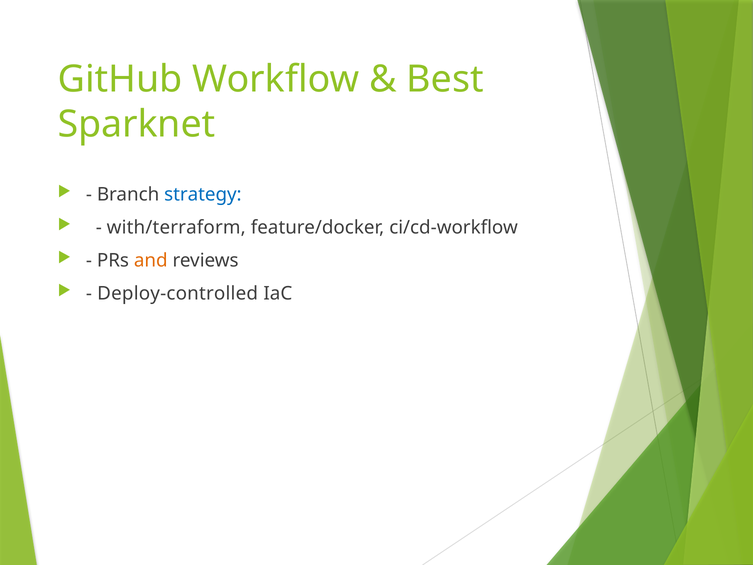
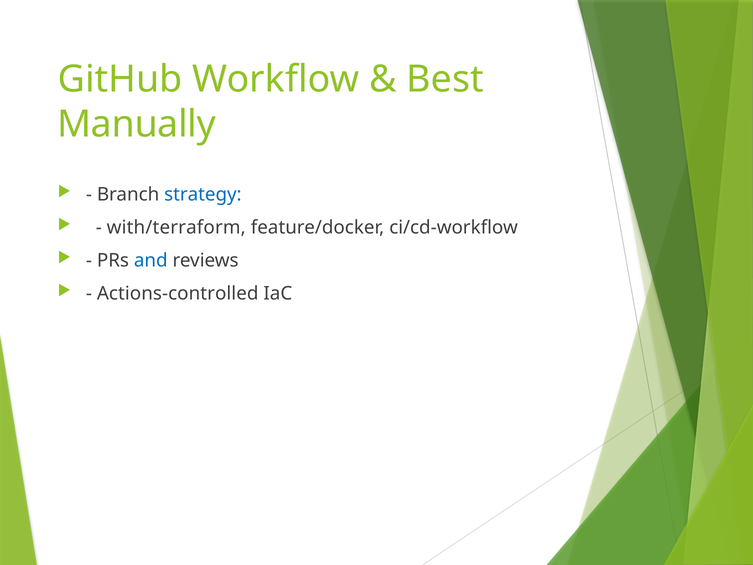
Sparknet: Sparknet -> Manually
and colour: orange -> blue
Deploy-controlled: Deploy-controlled -> Actions-controlled
